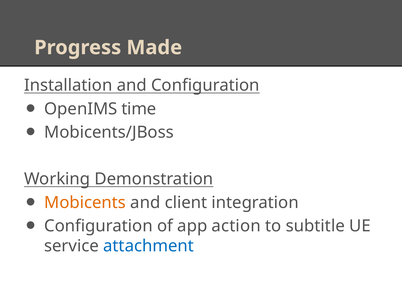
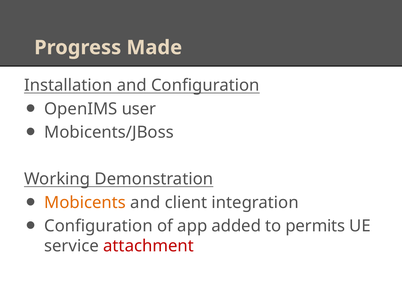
time: time -> user
action: action -> added
subtitle: subtitle -> permits
attachment colour: blue -> red
